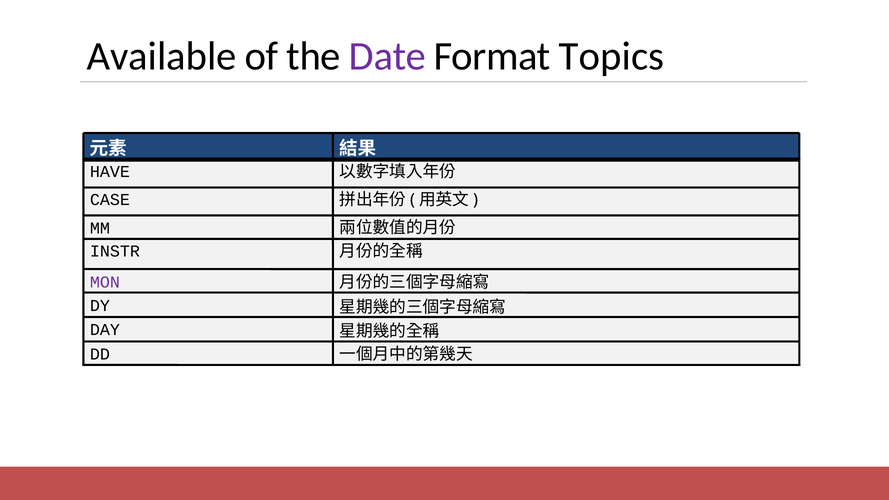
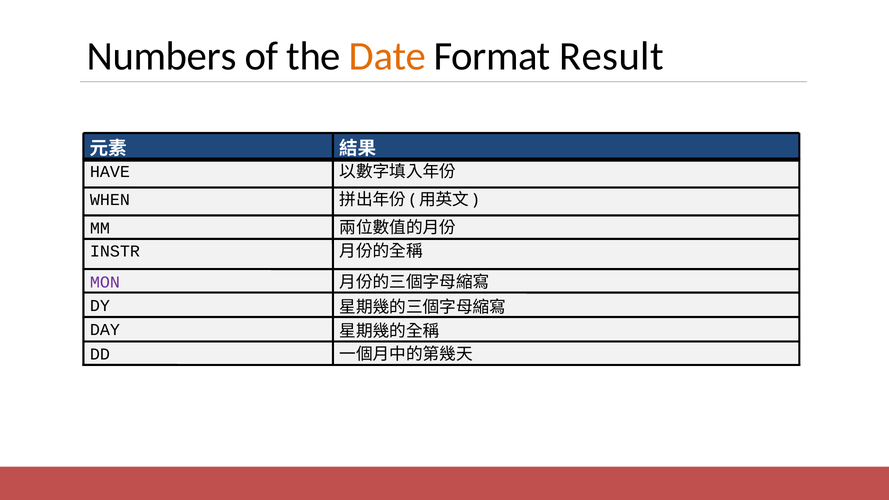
Available: Available -> Numbers
Date colour: purple -> orange
Topics: Topics -> Result
CASE: CASE -> WHEN
